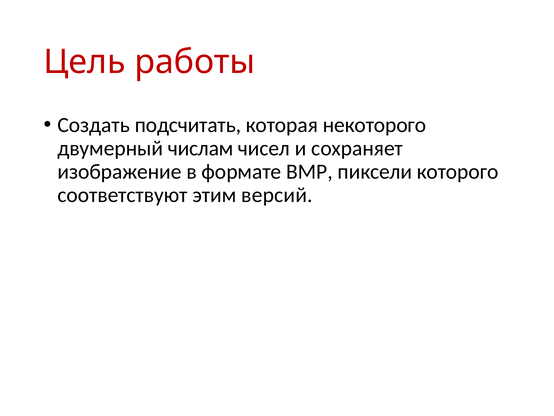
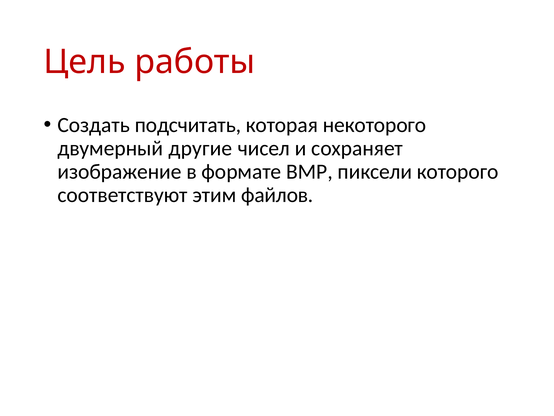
числам: числам -> другие
версий: версий -> файлов
